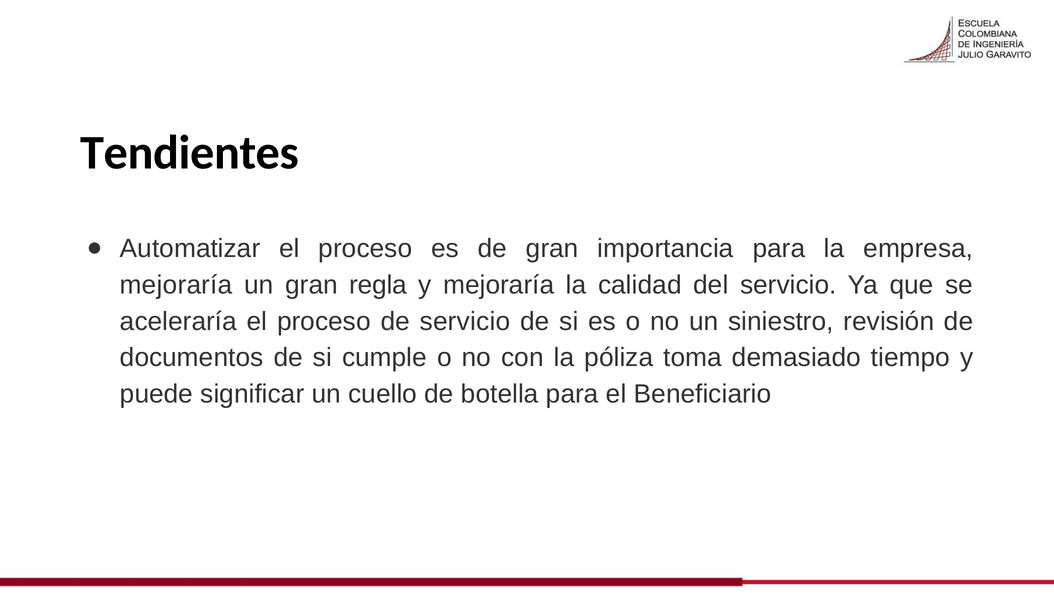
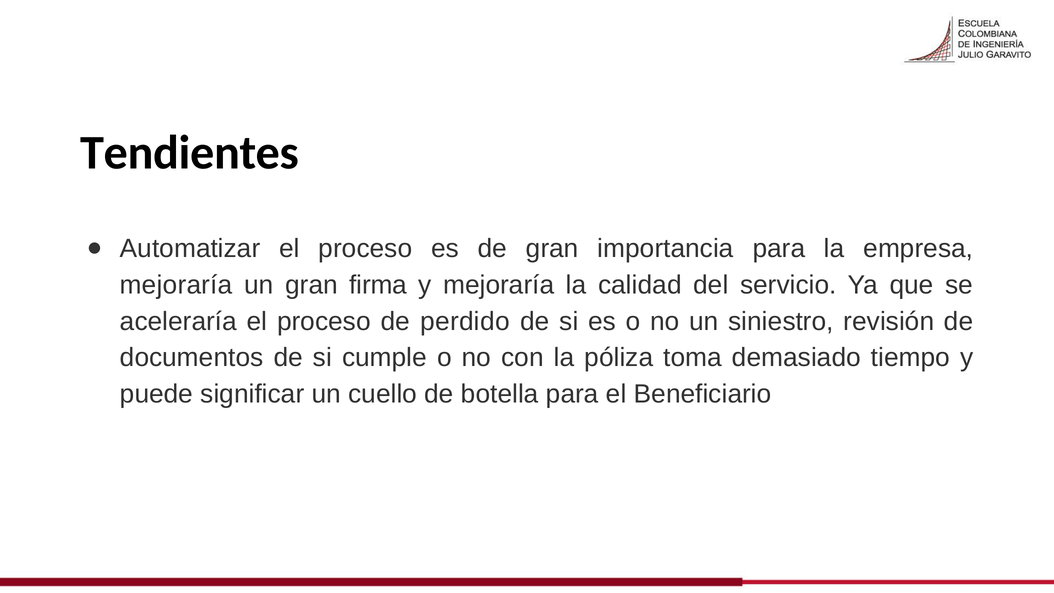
regla: regla -> firma
de servicio: servicio -> perdido
